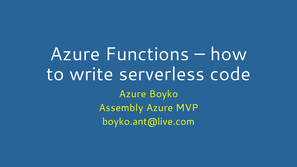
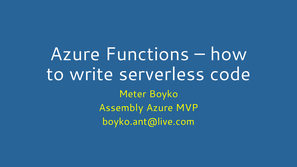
Azure at (133, 94): Azure -> Meter
